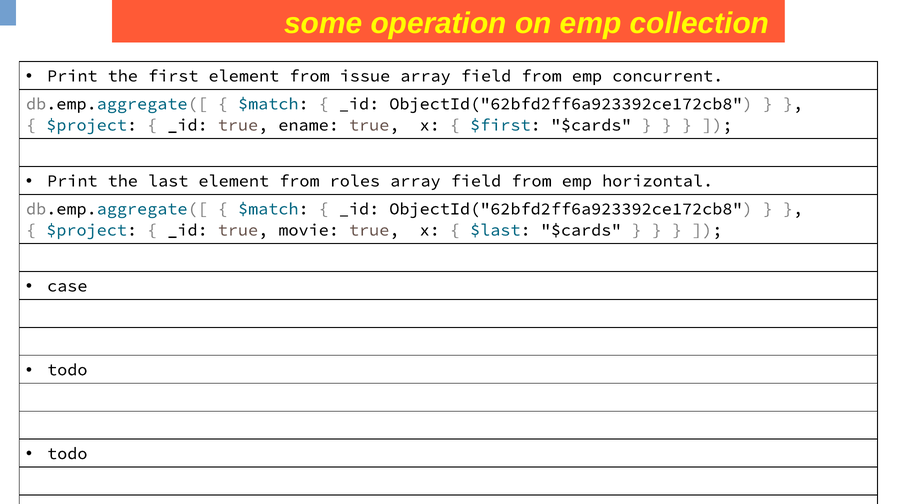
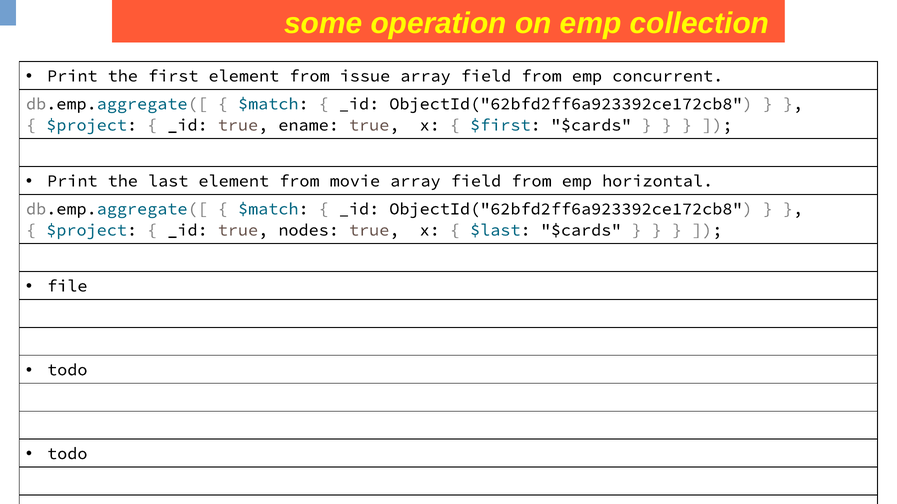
roles: roles -> movie
movie: movie -> nodes
case: case -> file
